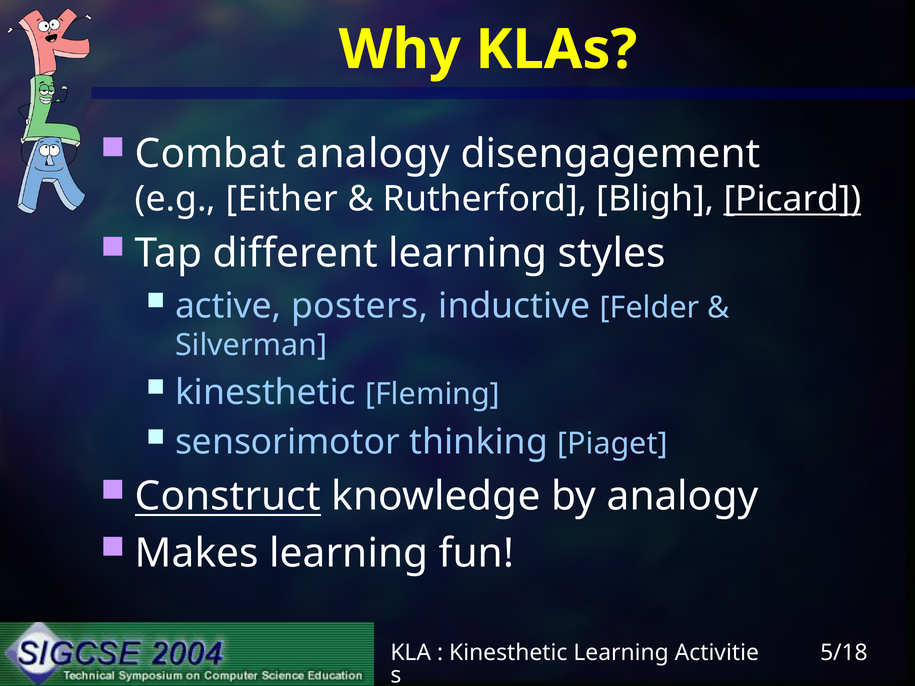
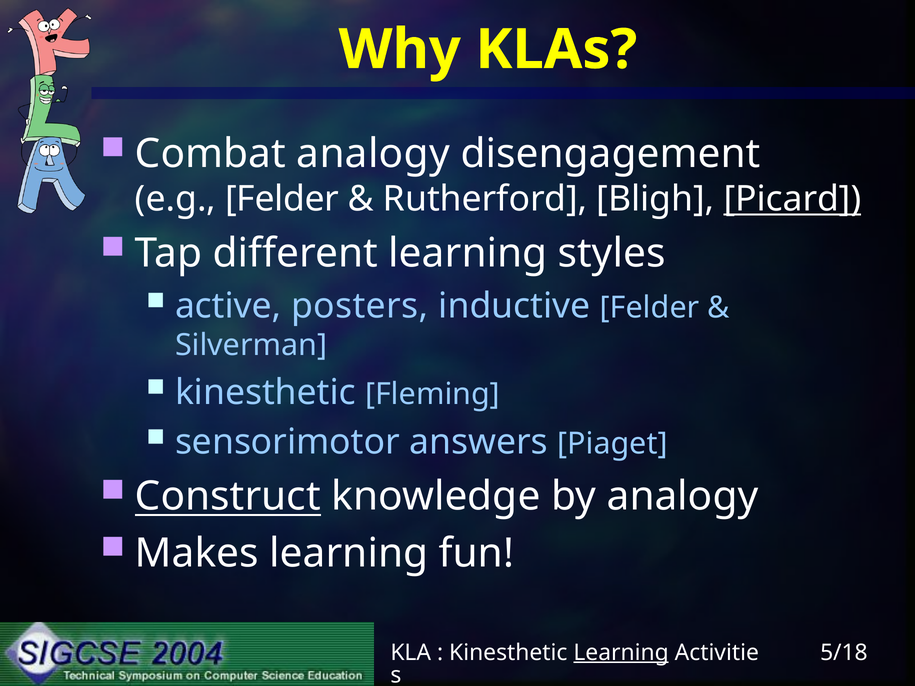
e.g Either: Either -> Felder
thinking: thinking -> answers
Learning at (621, 653) underline: none -> present
